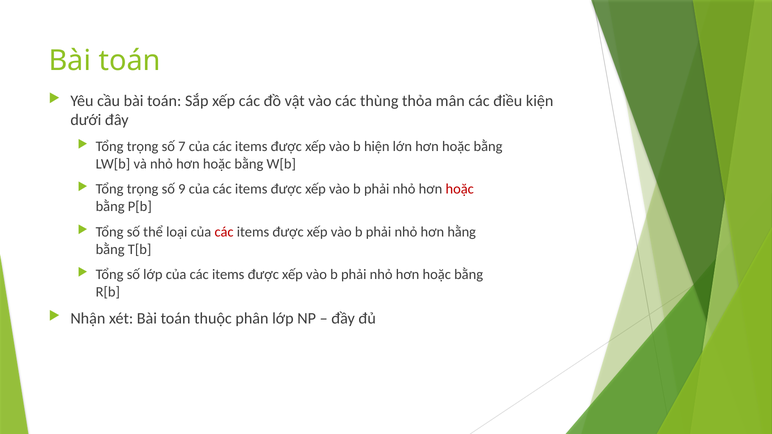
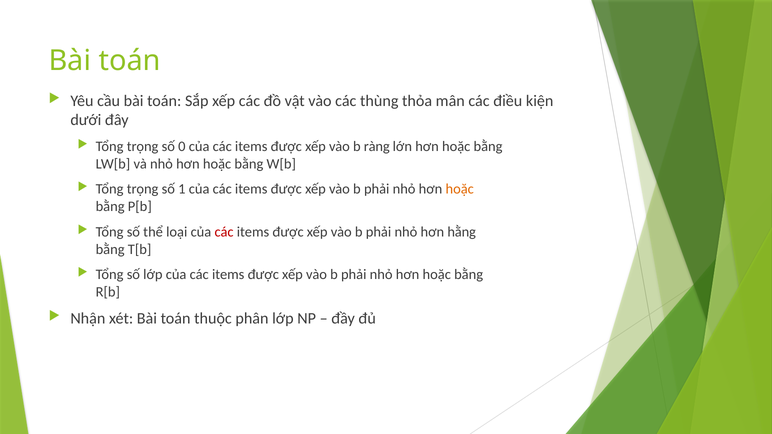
7: 7 -> 0
hiện: hiện -> ràng
9: 9 -> 1
hoặc at (460, 189) colour: red -> orange
